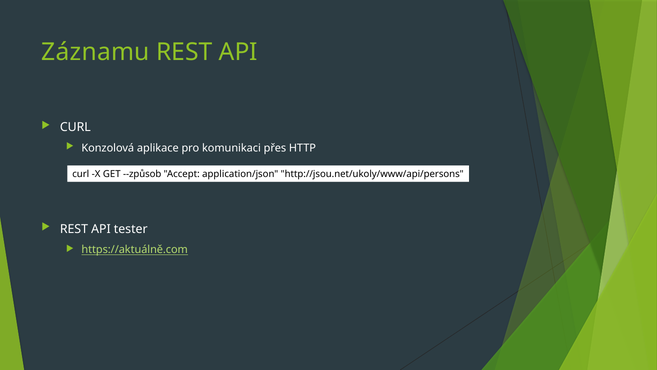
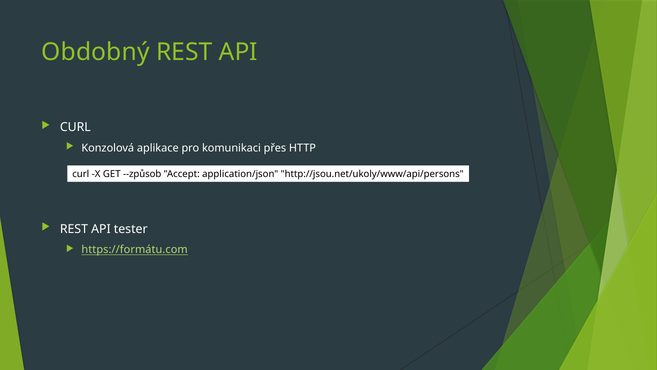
Záznamu: Záznamu -> Obdobný
https://aktuálně.com: https://aktuálně.com -> https://formátu.com
